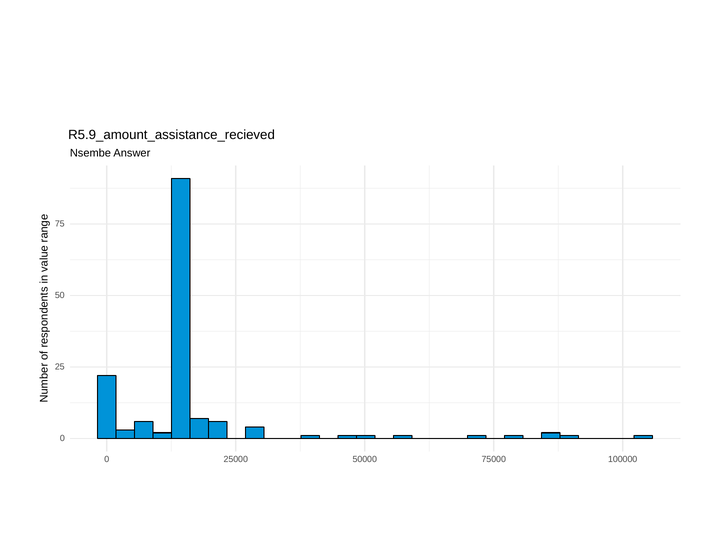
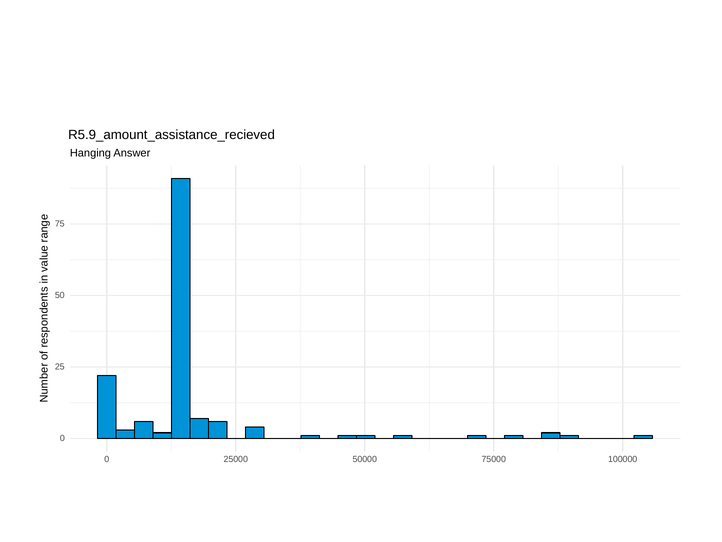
Nsembe: Nsembe -> Hanging
